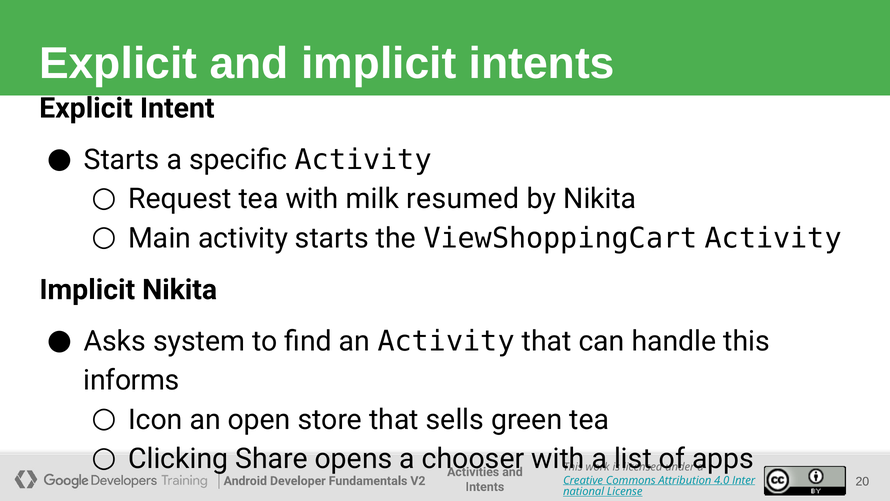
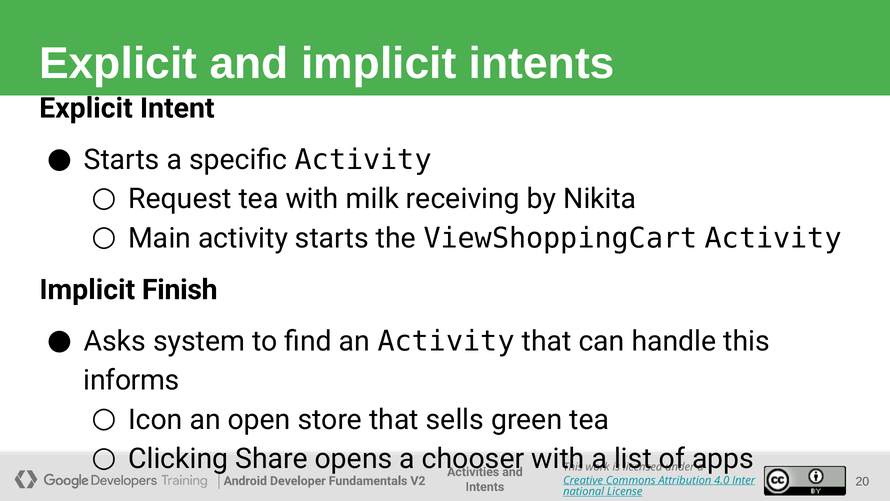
resumed: resumed -> receiving
Implicit Nikita: Nikita -> Finish
